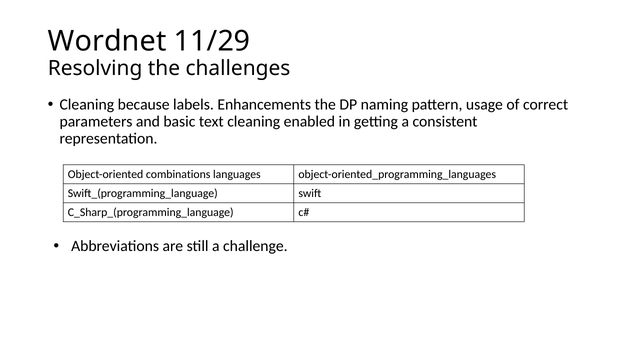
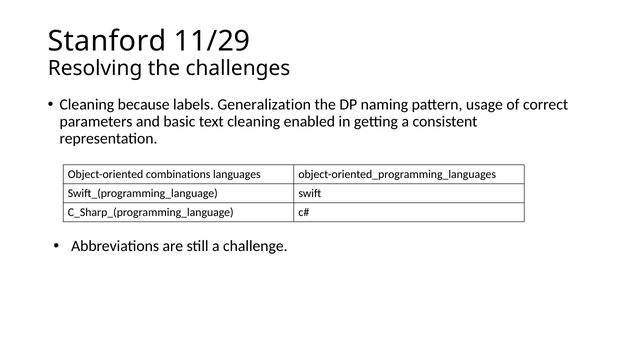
Wordnet: Wordnet -> Stanford
Enhancements: Enhancements -> Generalization
